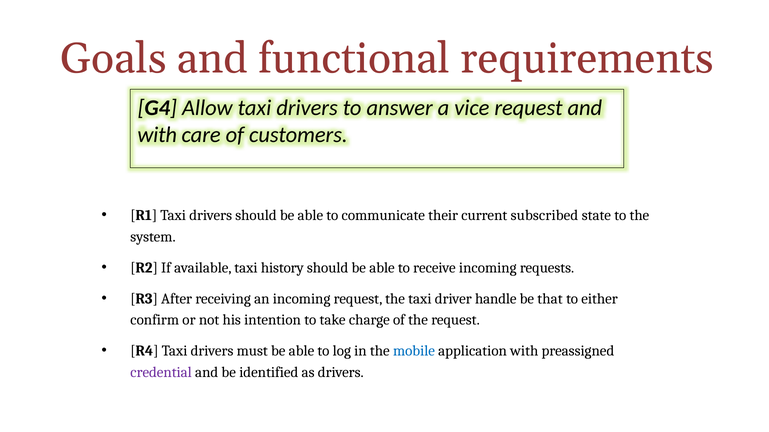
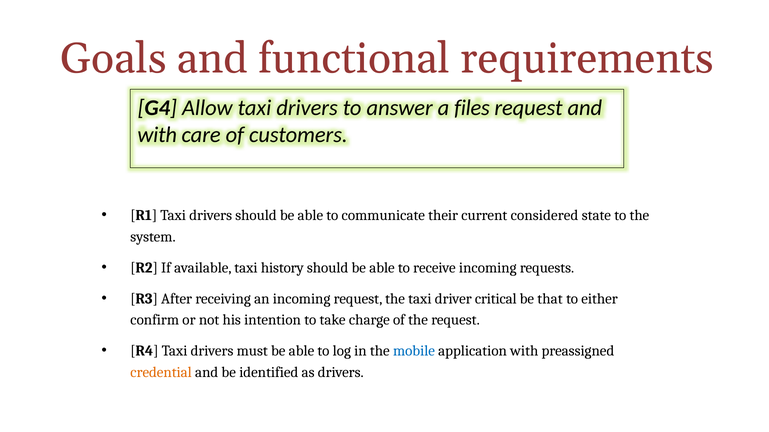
vice: vice -> files
subscribed: subscribed -> considered
handle: handle -> critical
credential colour: purple -> orange
